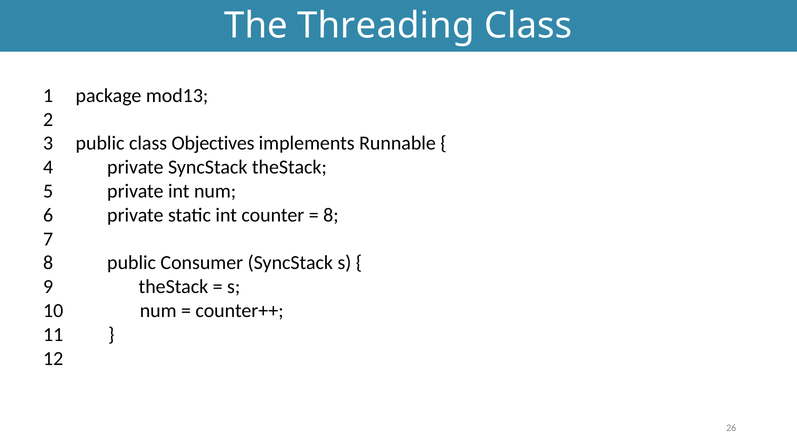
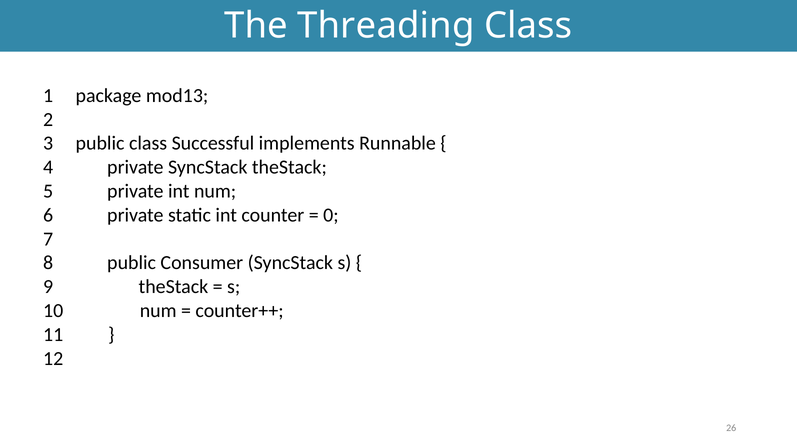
Objectives: Objectives -> Successful
8 at (331, 215): 8 -> 0
